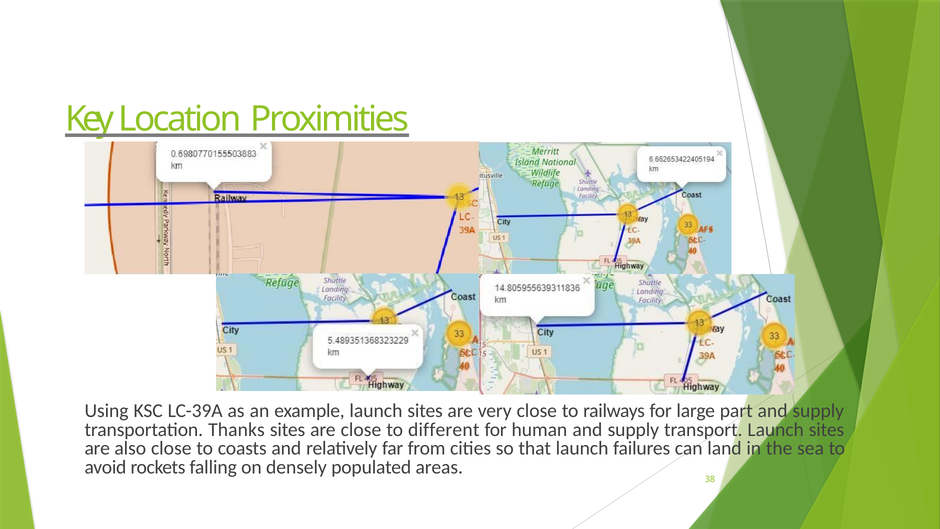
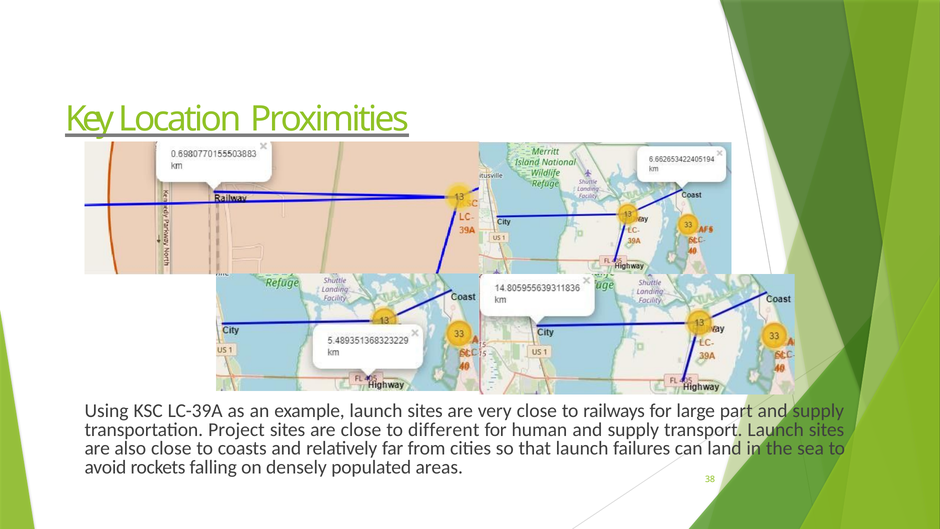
Thanks: Thanks -> Project
